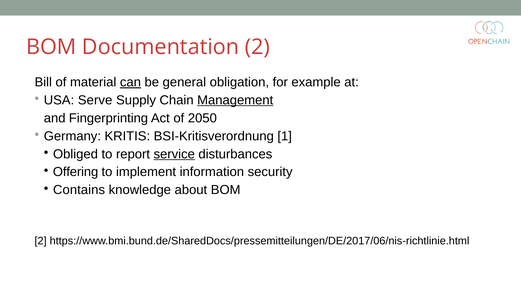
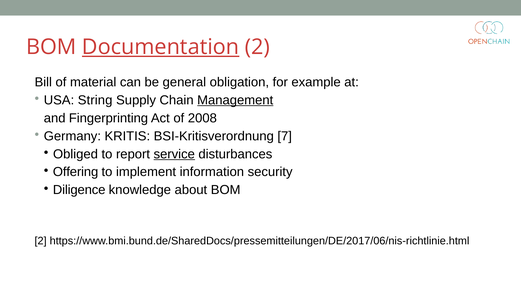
Documentation underline: none -> present
can underline: present -> none
Serve: Serve -> String
2050: 2050 -> 2008
1: 1 -> 7
Contains: Contains -> Diligence
